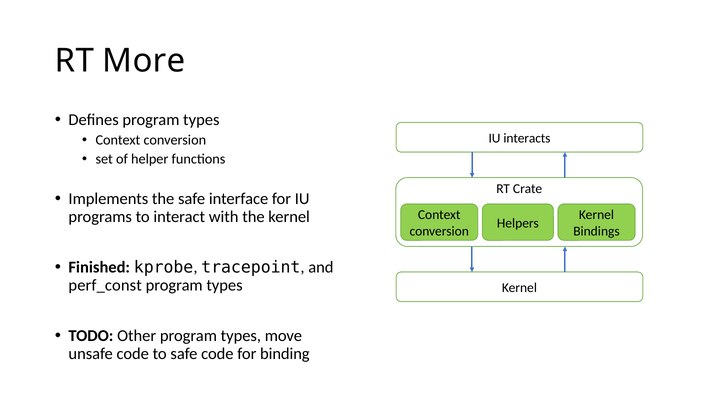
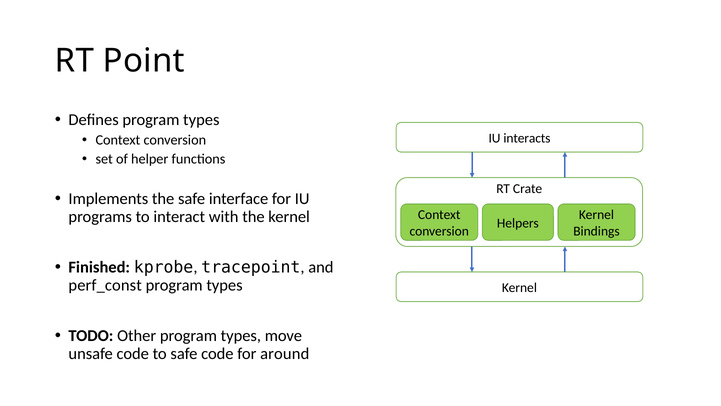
More: More -> Point
binding: binding -> around
